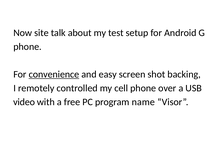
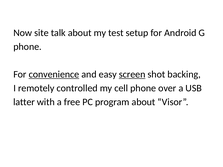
screen underline: none -> present
video: video -> latter
program name: name -> about
